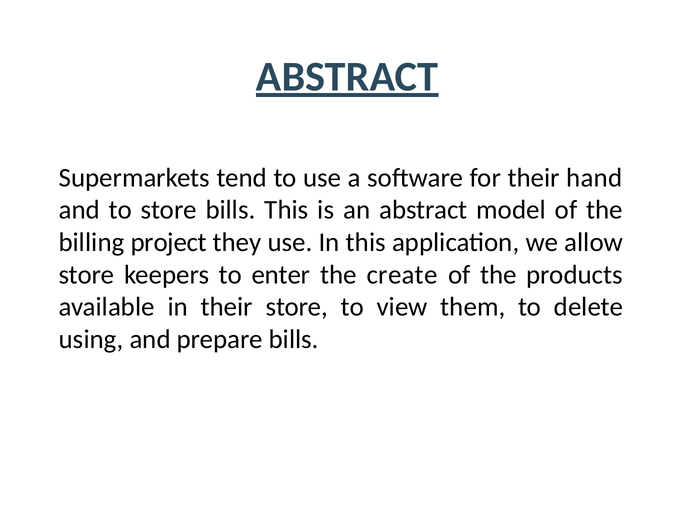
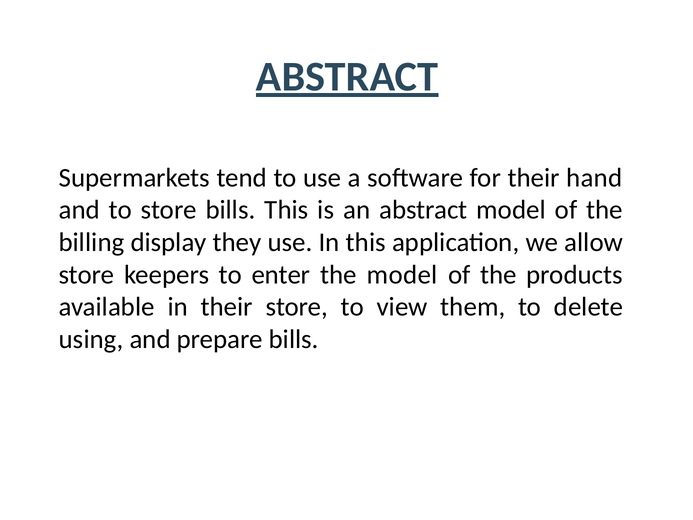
project: project -> display
the create: create -> model
